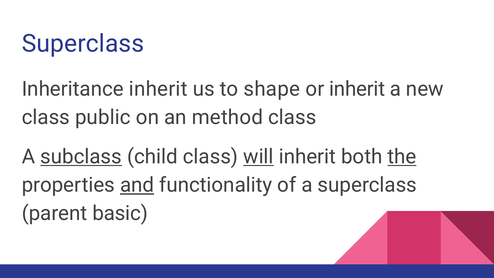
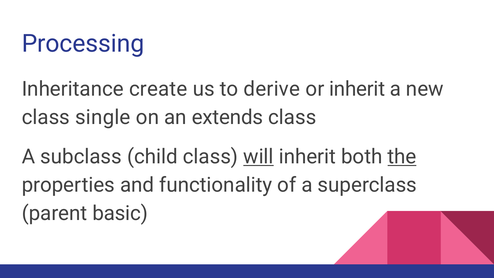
Superclass at (83, 44): Superclass -> Processing
Inheritance inherit: inherit -> create
shape: shape -> derive
public: public -> single
method: method -> extends
subclass underline: present -> none
and underline: present -> none
